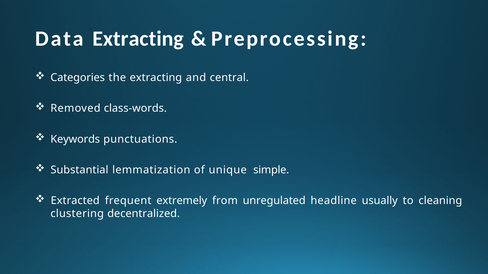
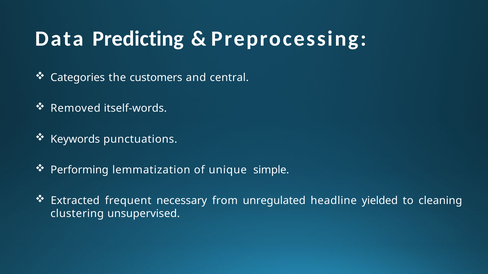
Data Extracting: Extracting -> Predicting
the extracting: extracting -> customers
class-words: class-words -> itself-words
Substantial: Substantial -> Performing
extremely: extremely -> necessary
usually: usually -> yielded
decentralized: decentralized -> unsupervised
